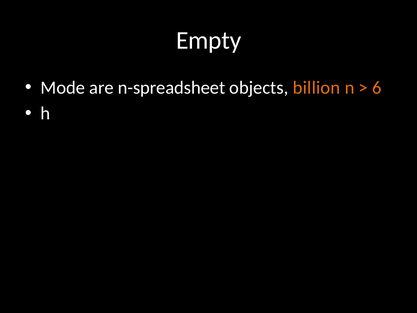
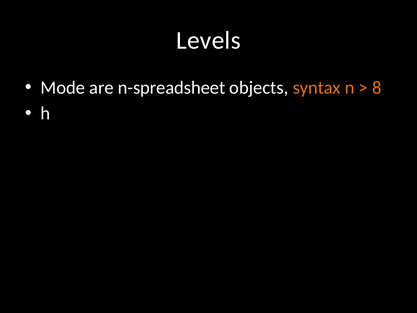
Empty: Empty -> Levels
billion: billion -> syntax
6: 6 -> 8
